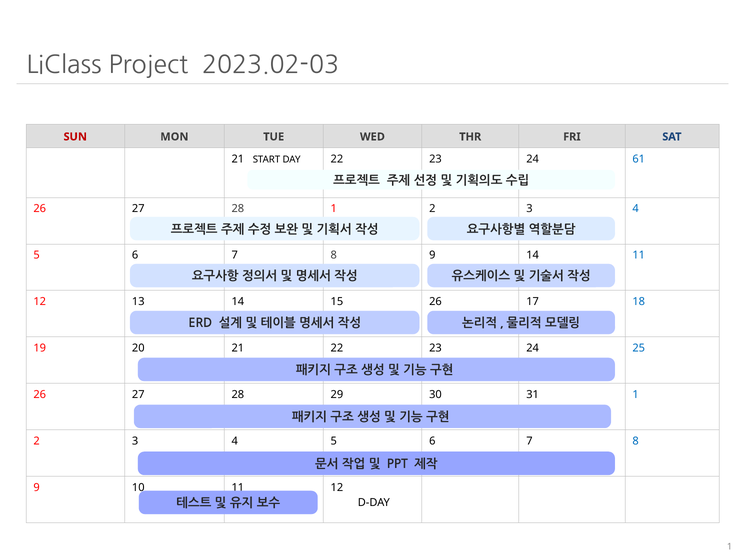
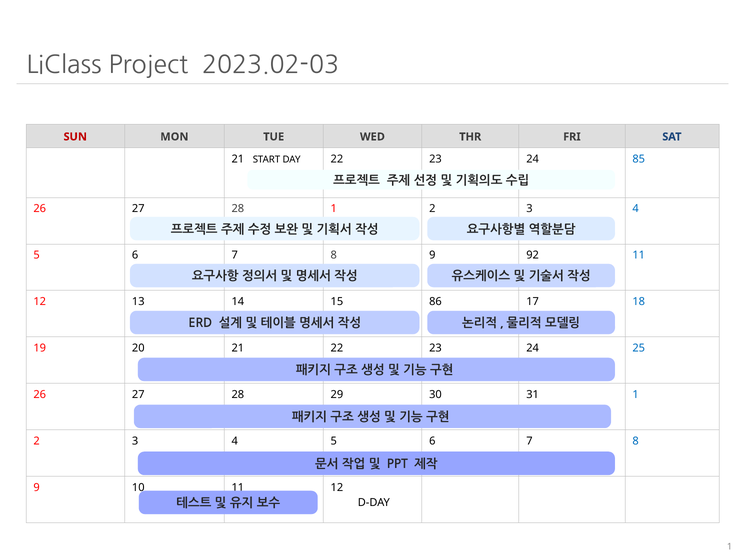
61: 61 -> 85
9 14: 14 -> 92
15 26: 26 -> 86
